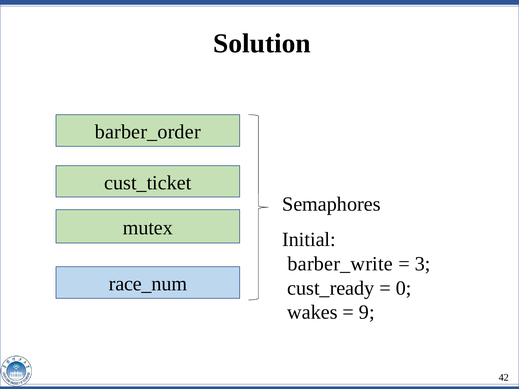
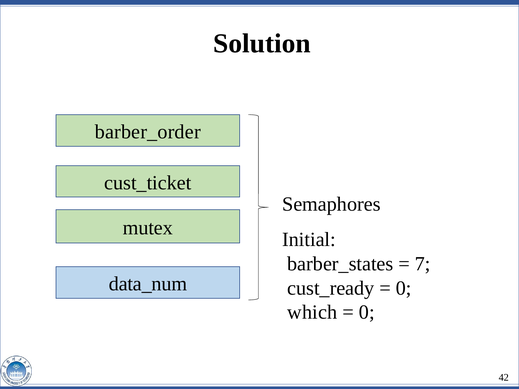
barber_write: barber_write -> barber_states
3: 3 -> 7
race_num: race_num -> data_num
wakes: wakes -> which
9 at (367, 312): 9 -> 0
